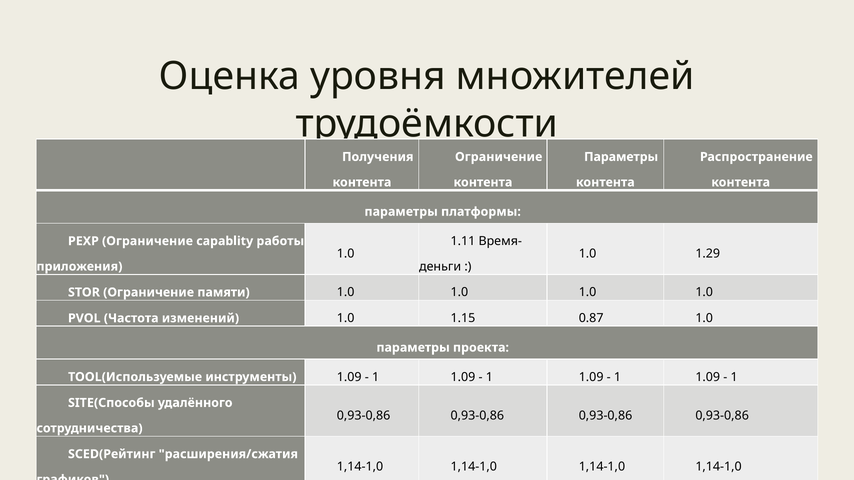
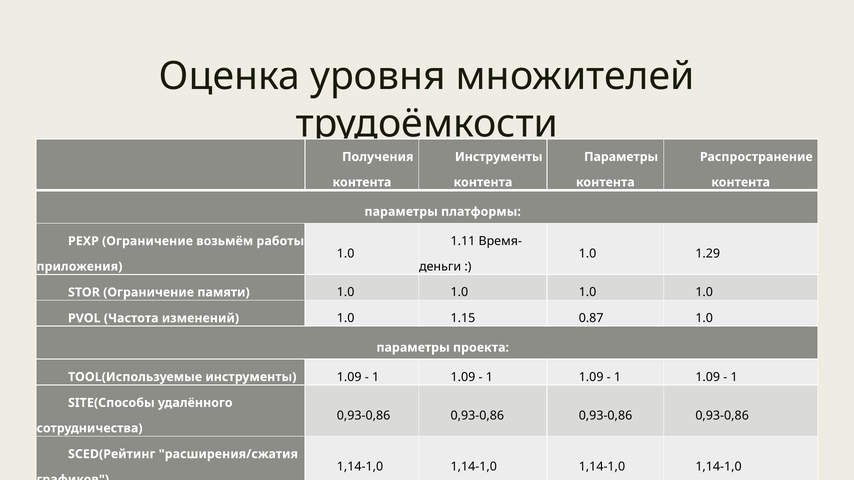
Ограничение at (499, 157): Ограничение -> Инструменты
capablity: capablity -> возьмём
